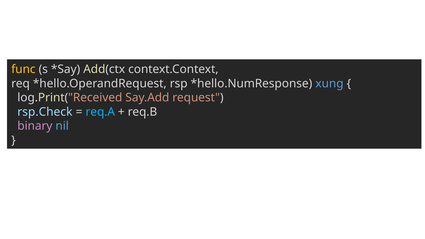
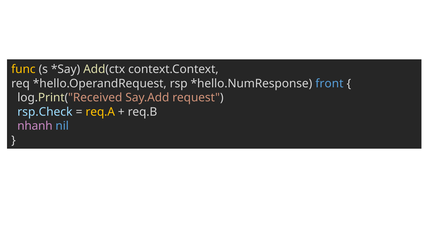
xung: xung -> front
req.A colour: light blue -> yellow
binary: binary -> nhanh
